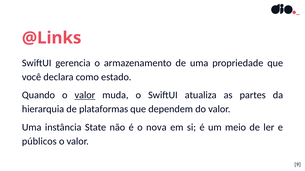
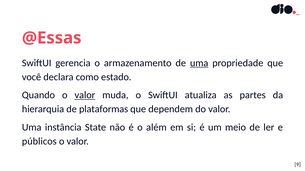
@Links: @Links -> @Essas
uma at (199, 63) underline: none -> present
nova: nova -> além
